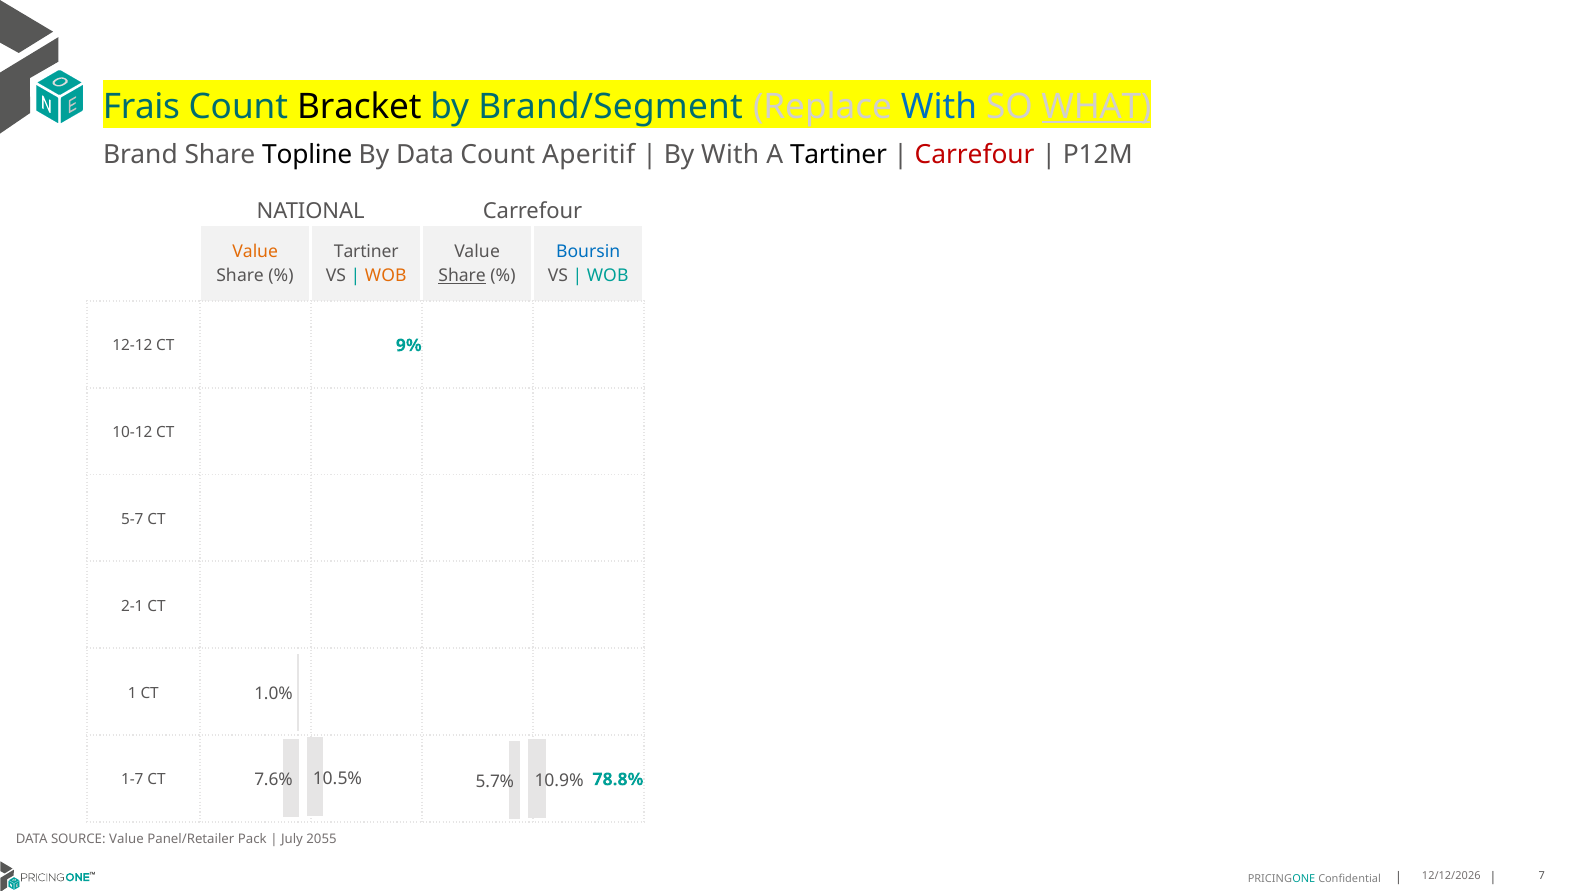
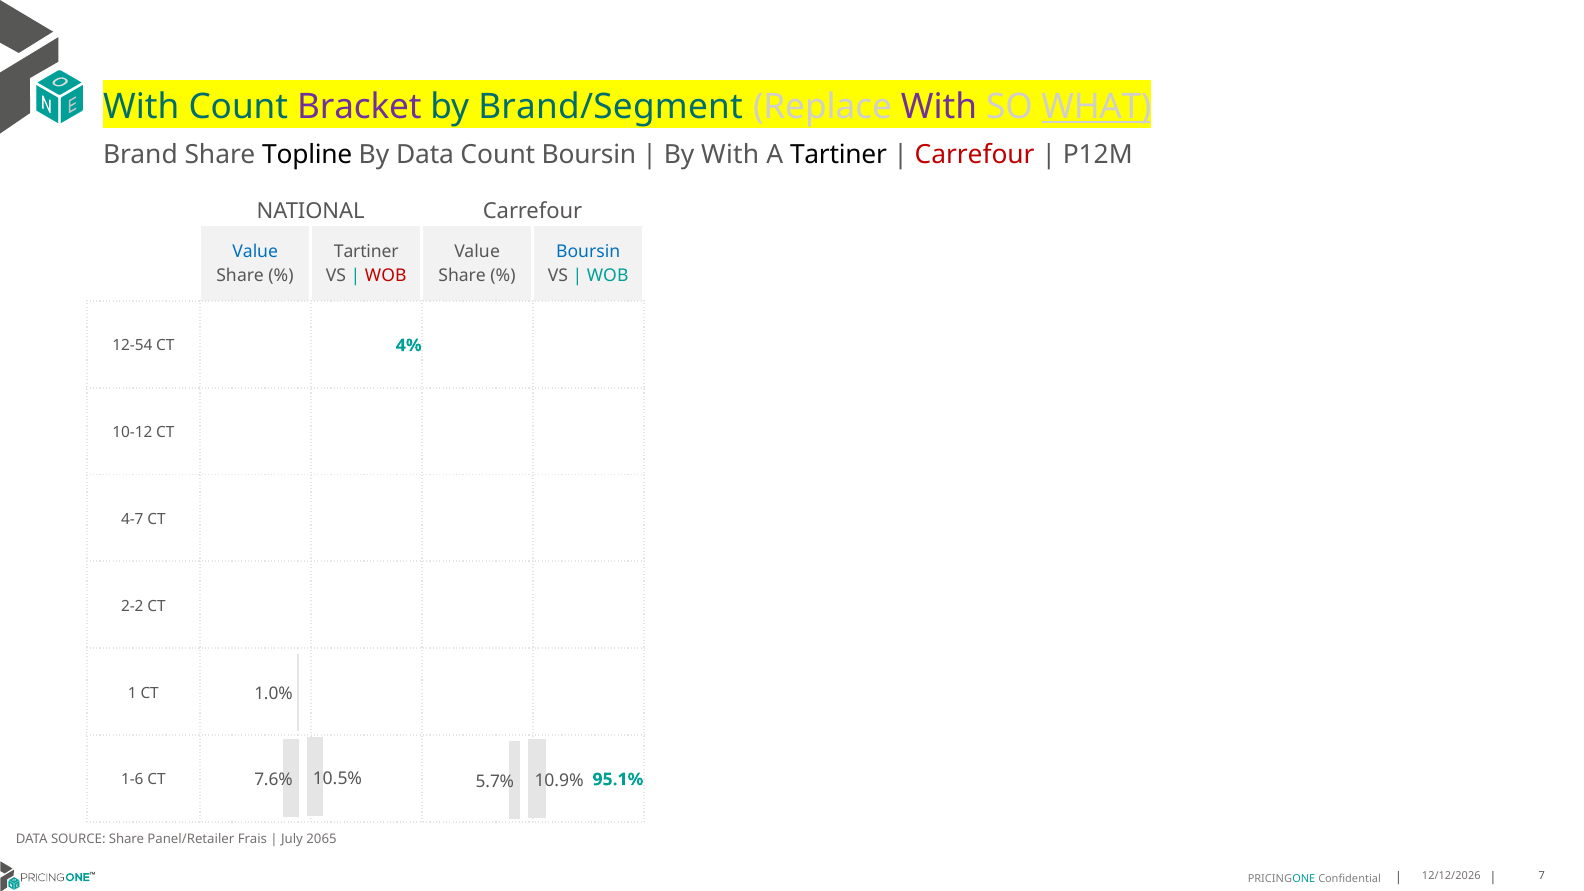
Frais at (141, 106): Frais -> With
Bracket colour: black -> purple
With at (939, 106) colour: blue -> purple
Count Aperitif: Aperitif -> Boursin
Value at (255, 252) colour: orange -> blue
WOB at (386, 276) colour: orange -> red
Share at (462, 276) underline: present -> none
12-12: 12-12 -> 12-54
9%: 9% -> 4%
5-7: 5-7 -> 4-7
2-1: 2-1 -> 2-2
1-7: 1-7 -> 1-6
78.8%: 78.8% -> 95.1%
SOURCE Value: Value -> Share
Pack: Pack -> Frais
2055: 2055 -> 2065
